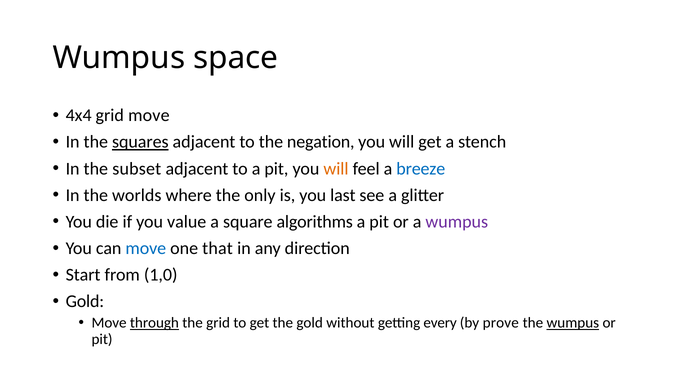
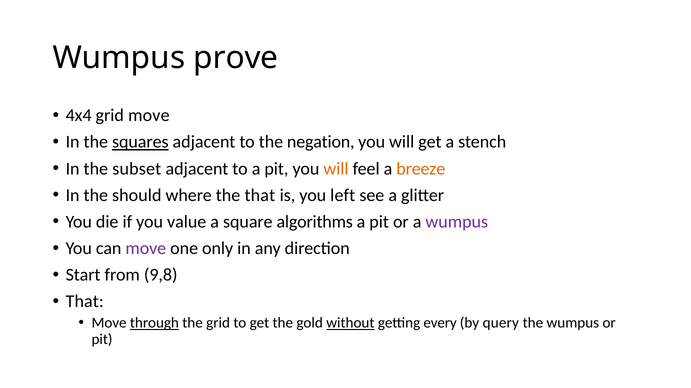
space: space -> prove
breeze colour: blue -> orange
worlds: worlds -> should
the only: only -> that
last: last -> left
move at (146, 249) colour: blue -> purple
that: that -> only
1,0: 1,0 -> 9,8
Gold at (85, 302): Gold -> That
without underline: none -> present
prove: prove -> query
wumpus at (573, 324) underline: present -> none
